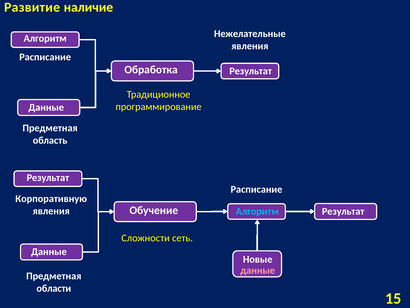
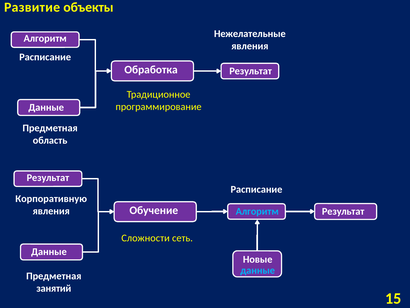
наличие: наличие -> объекты
данные at (258, 270) colour: pink -> light blue
области: области -> занятий
